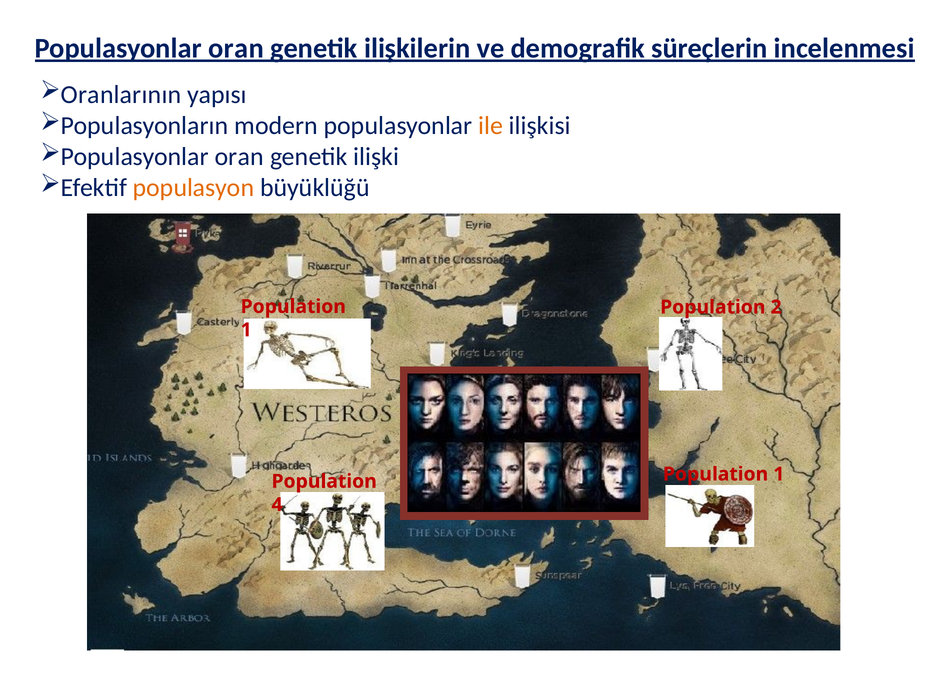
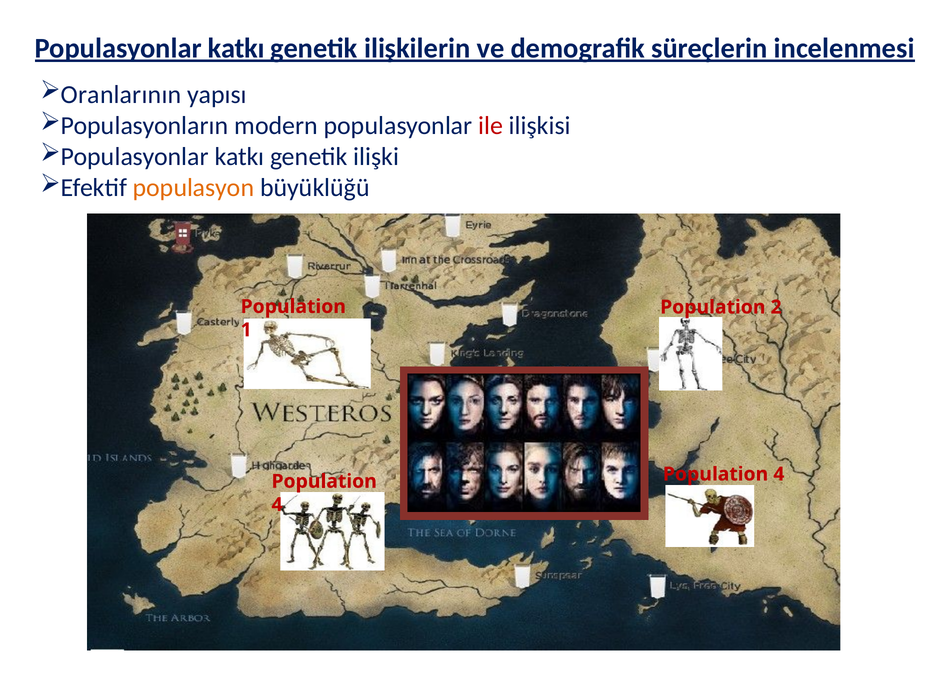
oran at (236, 48): oran -> katkı
ile colour: orange -> red
oran at (239, 157): oran -> katkı
1 at (779, 474): 1 -> 4
